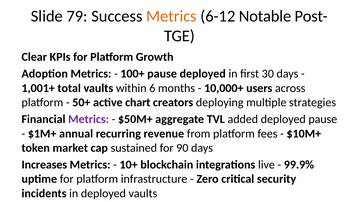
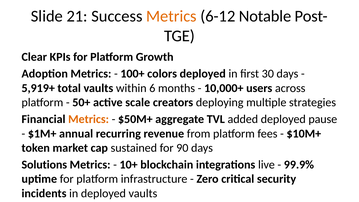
79: 79 -> 21
100+ pause: pause -> colors
1,001+: 1,001+ -> 5,919+
chart: chart -> scale
Metrics at (89, 119) colour: purple -> orange
Increases: Increases -> Solutions
